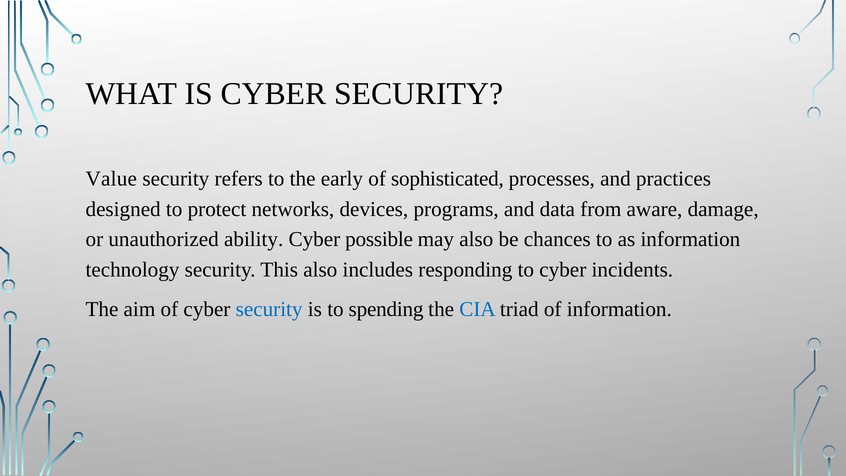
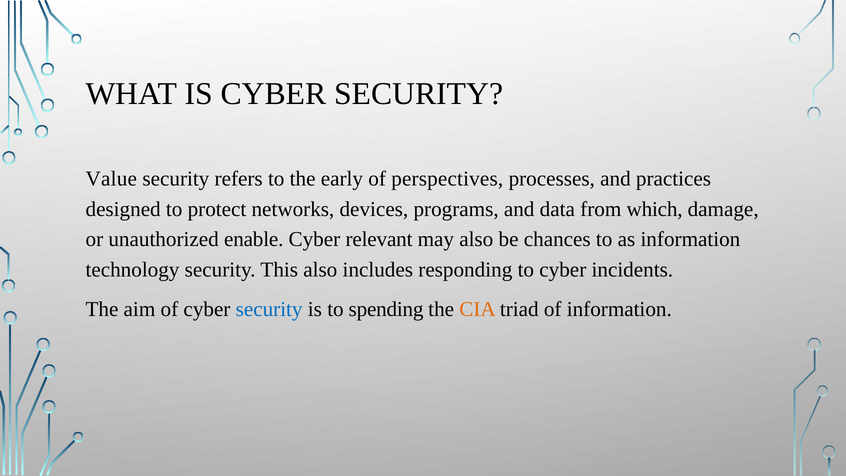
sophisticated: sophisticated -> perspectives
aware: aware -> which
ability: ability -> enable
possible: possible -> relevant
CIA colour: blue -> orange
